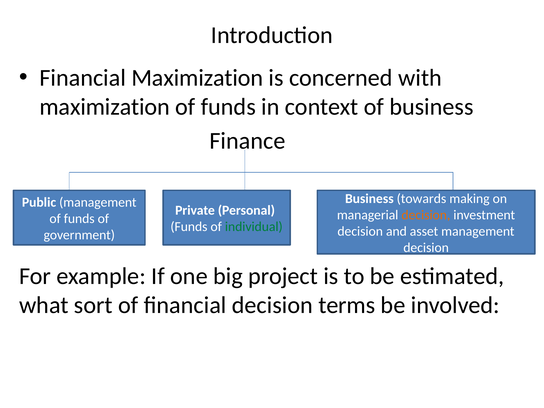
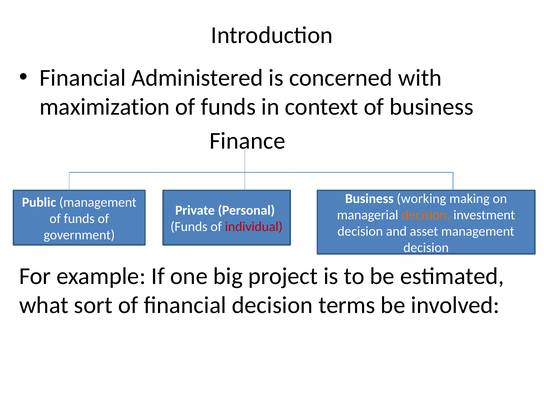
Financial Maximization: Maximization -> Administered
towards: towards -> working
individual colour: green -> red
